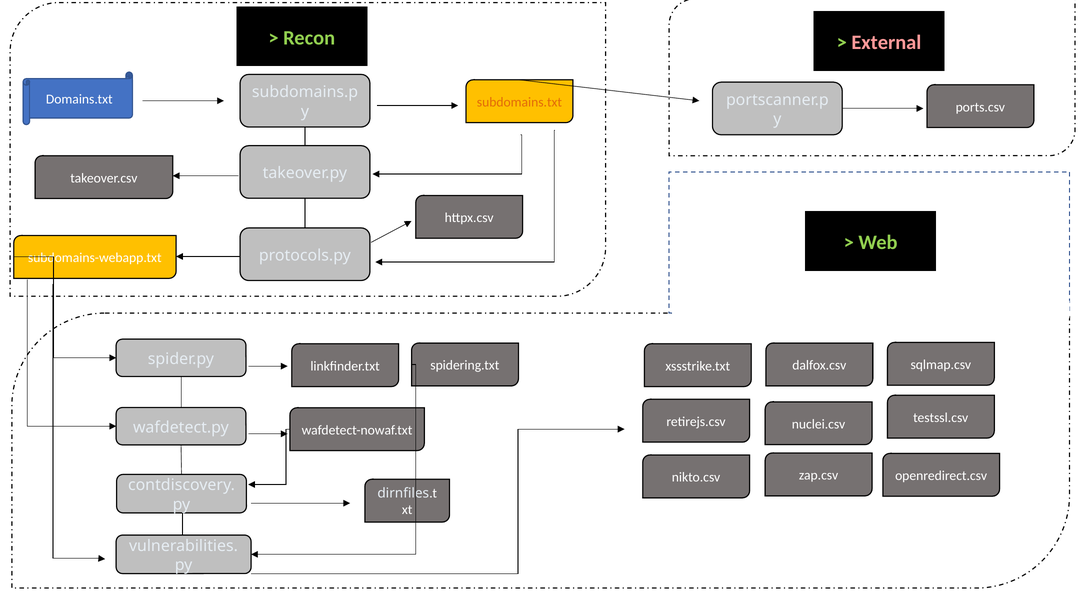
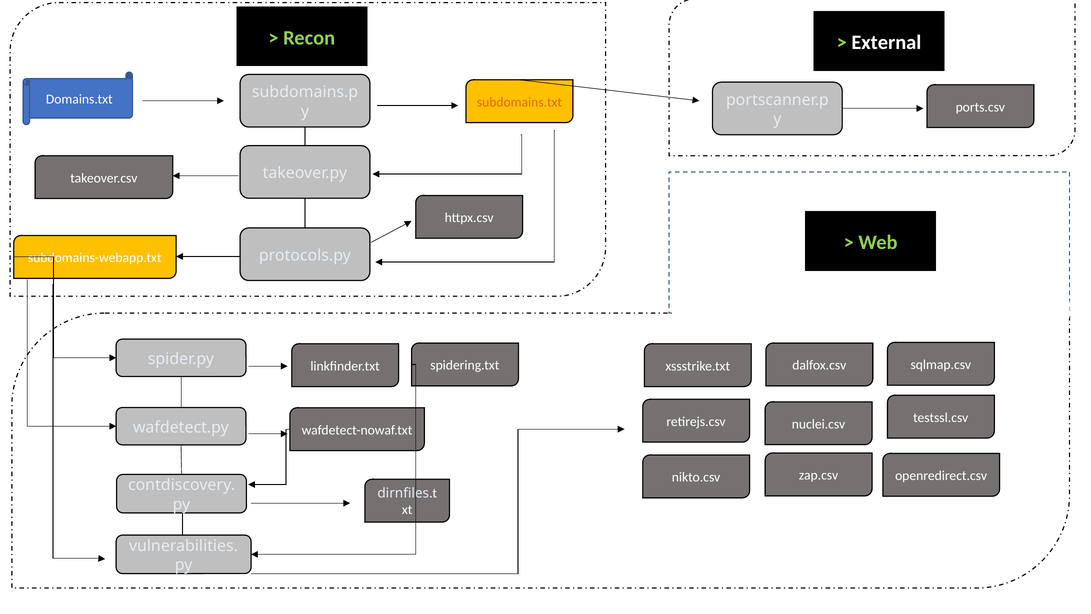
External colour: pink -> white
